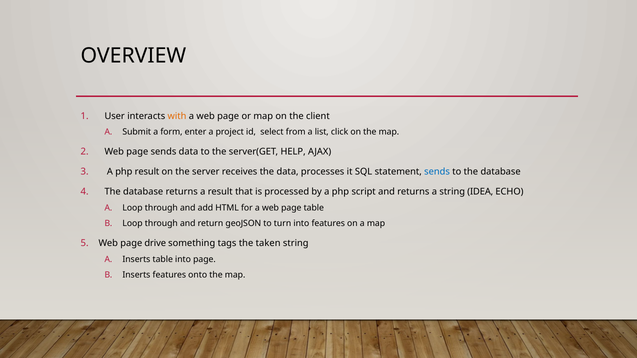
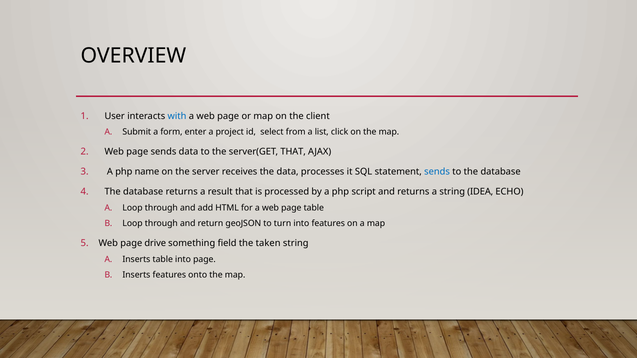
with colour: orange -> blue
server(GET HELP: HELP -> THAT
php result: result -> name
tags: tags -> field
